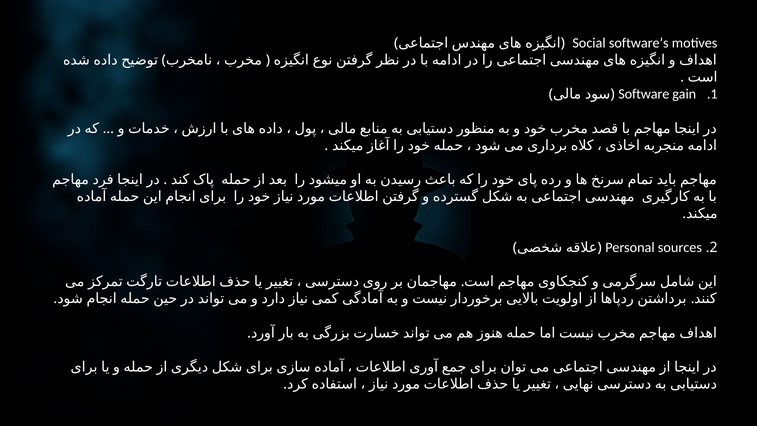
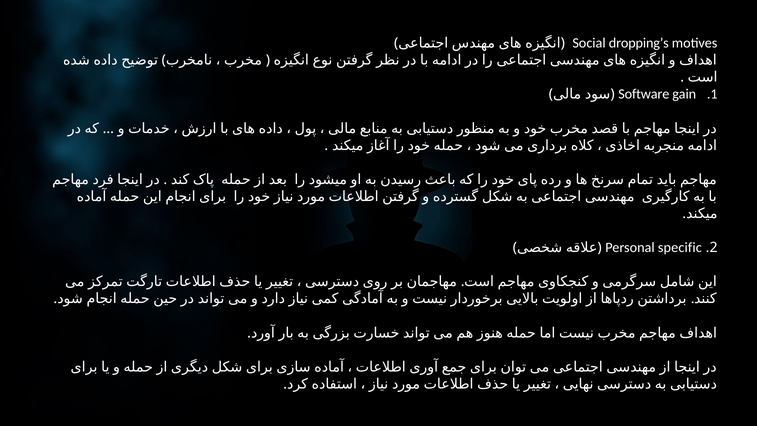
software’s: software’s -> dropping’s
sources: sources -> specific
